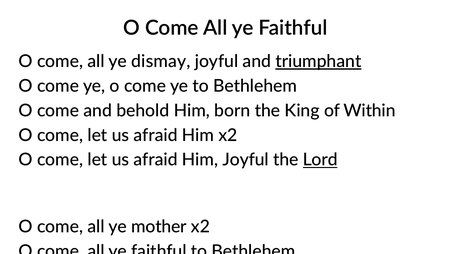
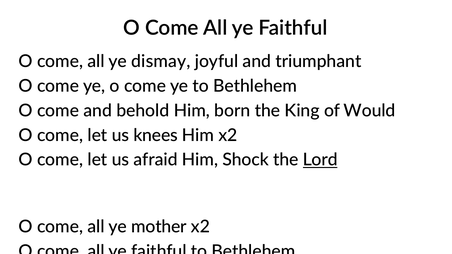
triumphant underline: present -> none
Within: Within -> Would
afraid at (156, 135): afraid -> knees
Him Joyful: Joyful -> Shock
